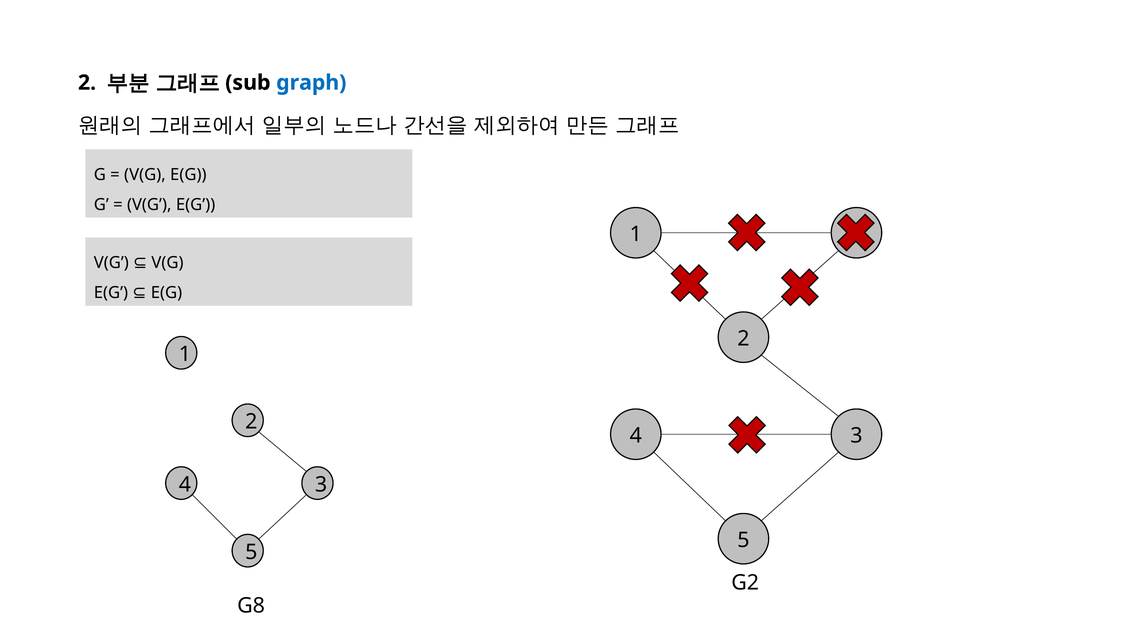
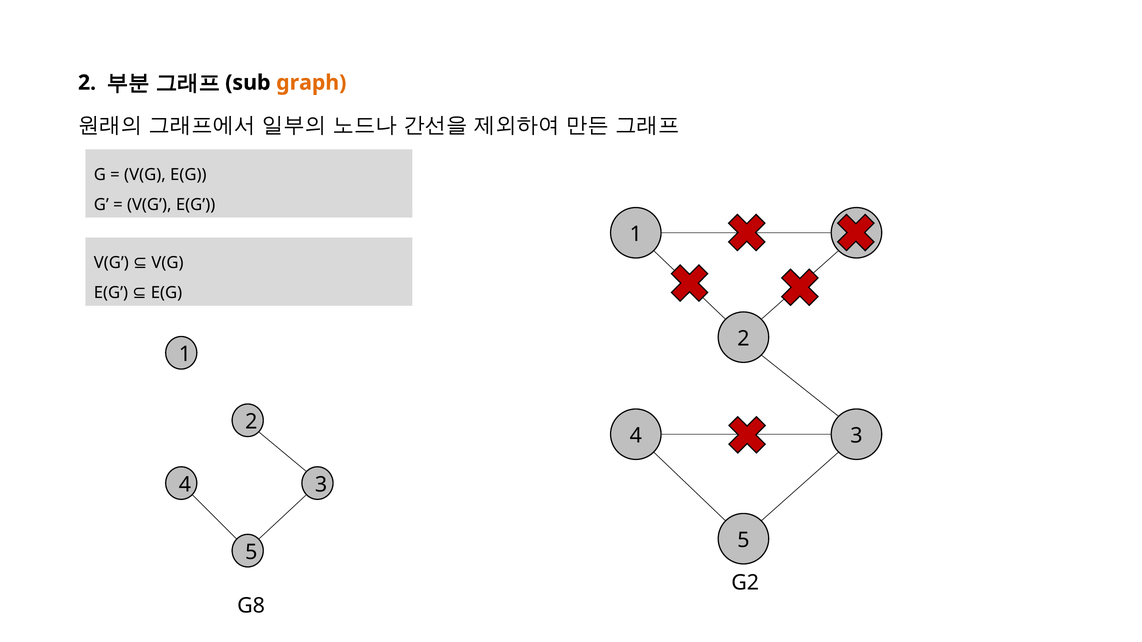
graph colour: blue -> orange
